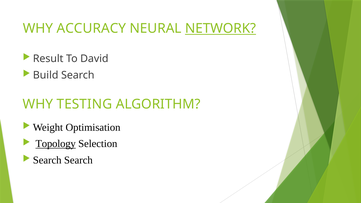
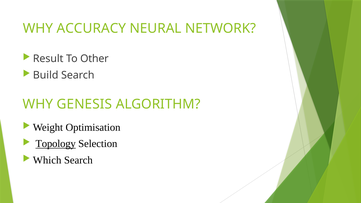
NETWORK underline: present -> none
David: David -> Other
TESTING: TESTING -> GENESIS
Search at (47, 160): Search -> Which
